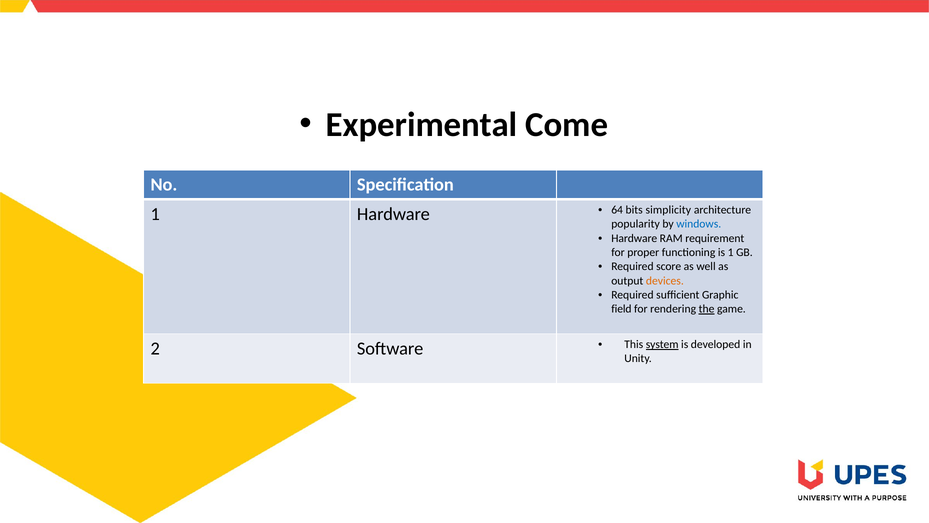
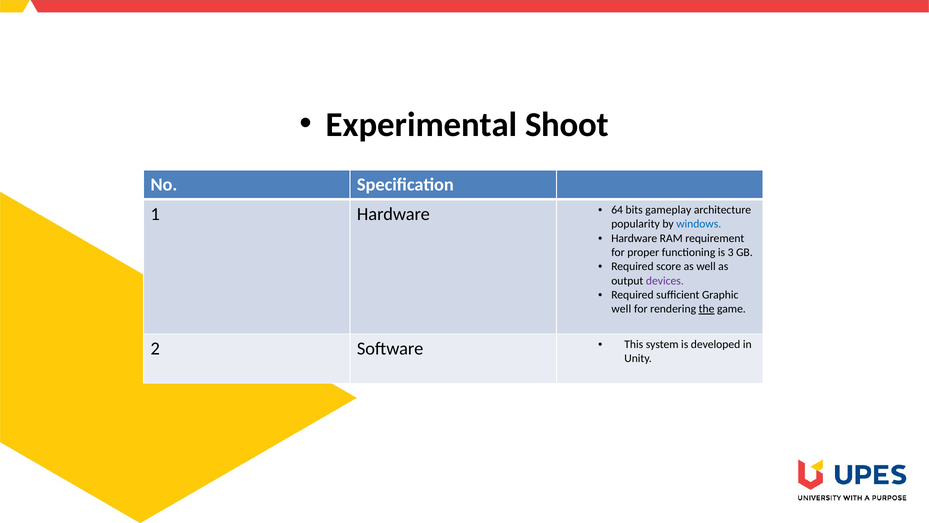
Come: Come -> Shoot
simplicity: simplicity -> gameplay
is 1: 1 -> 3
devices colour: orange -> purple
field at (621, 309): field -> well
system underline: present -> none
